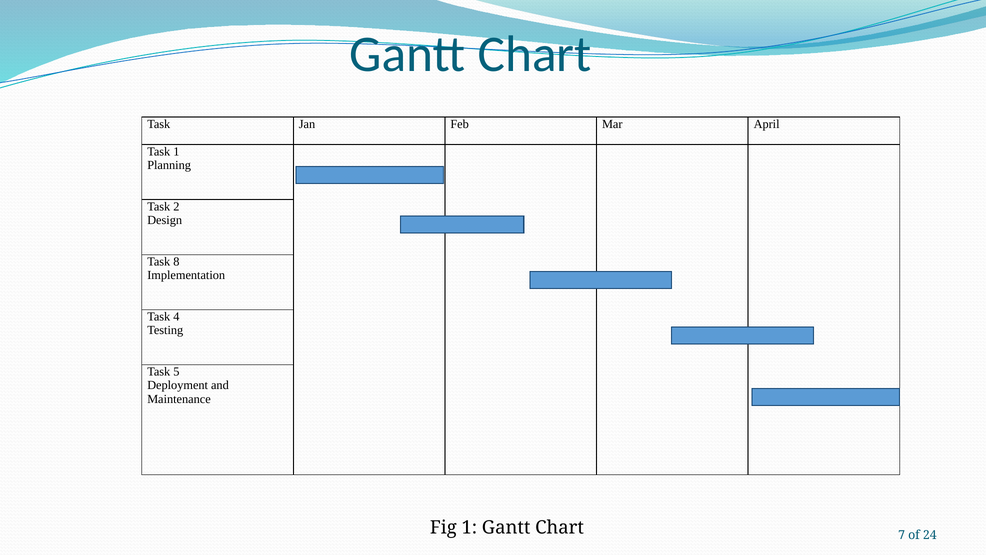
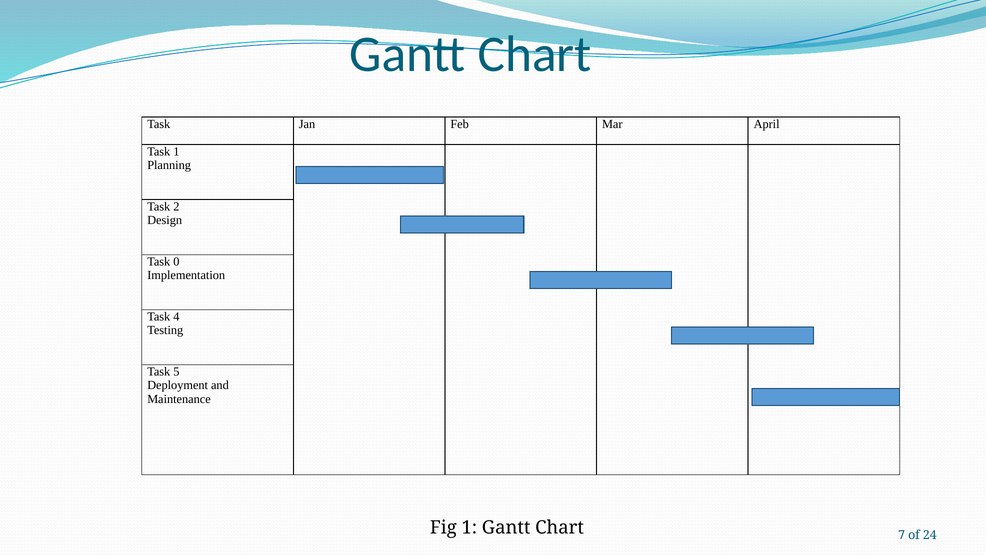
8: 8 -> 0
